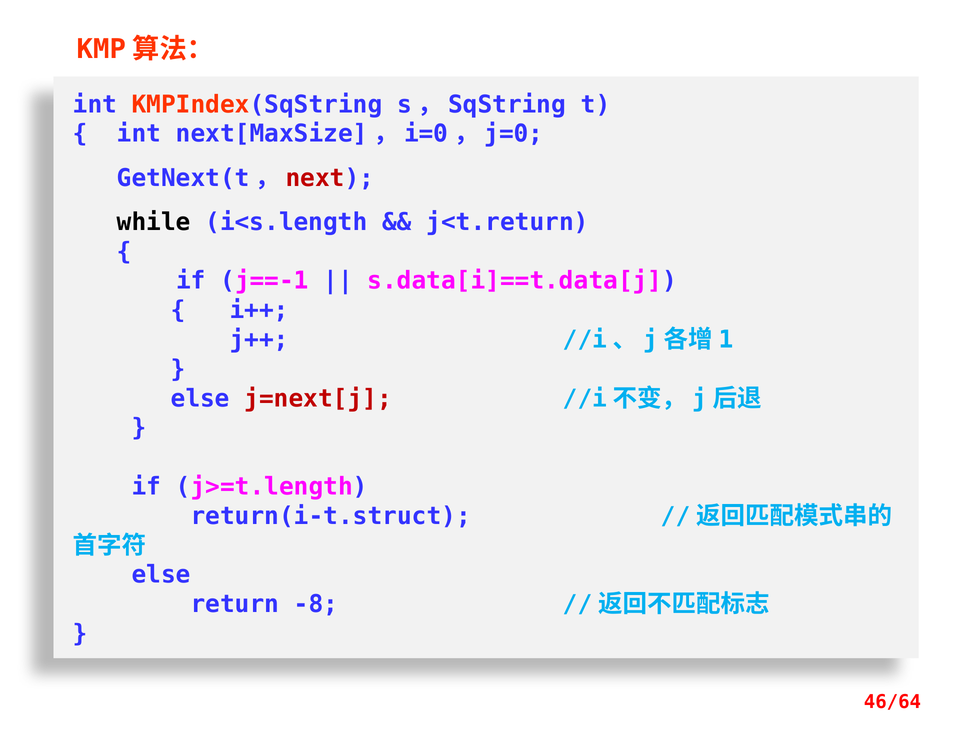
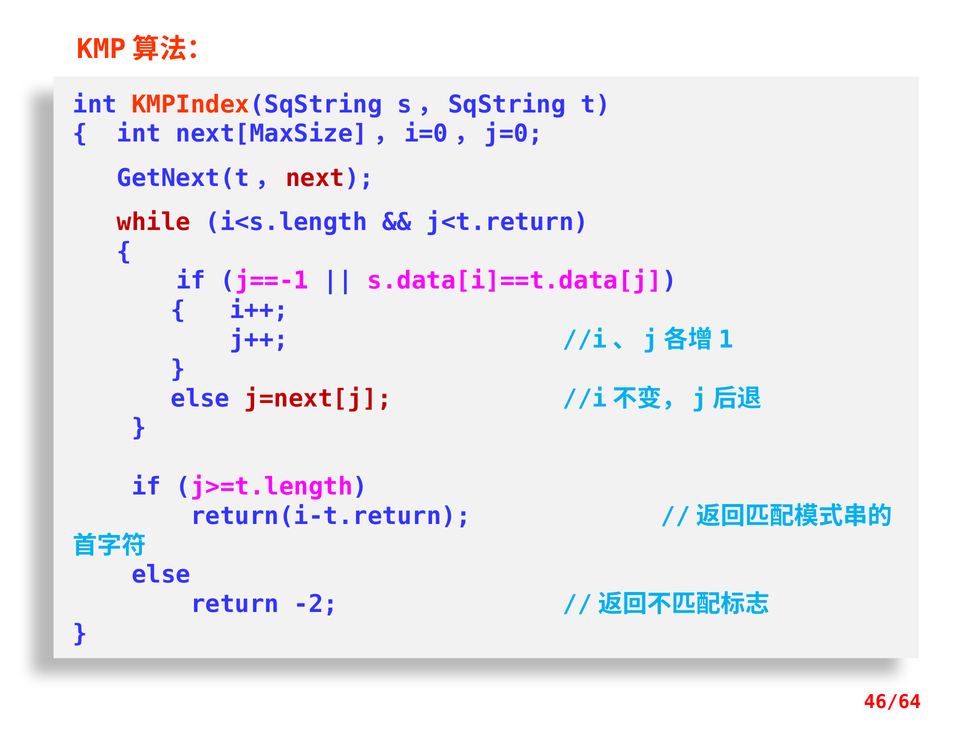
while colour: black -> red
return(i-t.struct: return(i-t.struct -> return(i-t.return
-8: -8 -> -2
